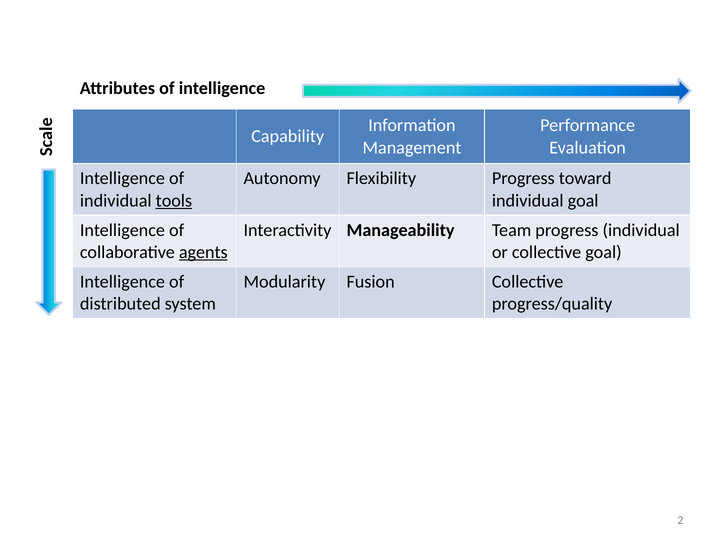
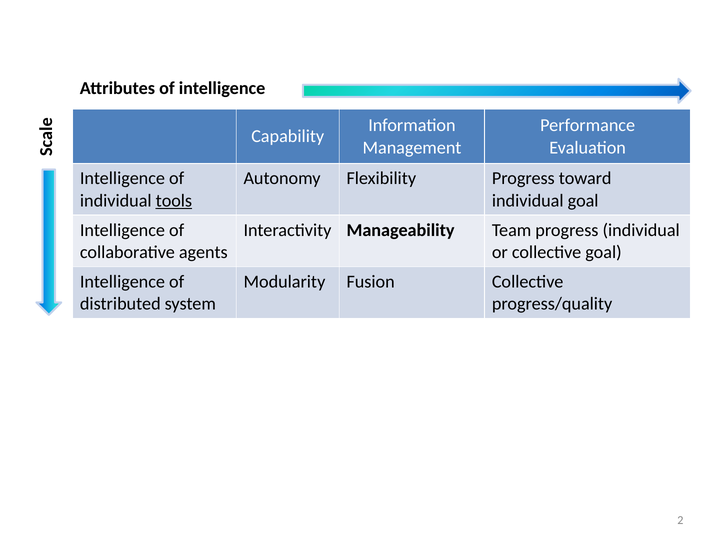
agents underline: present -> none
